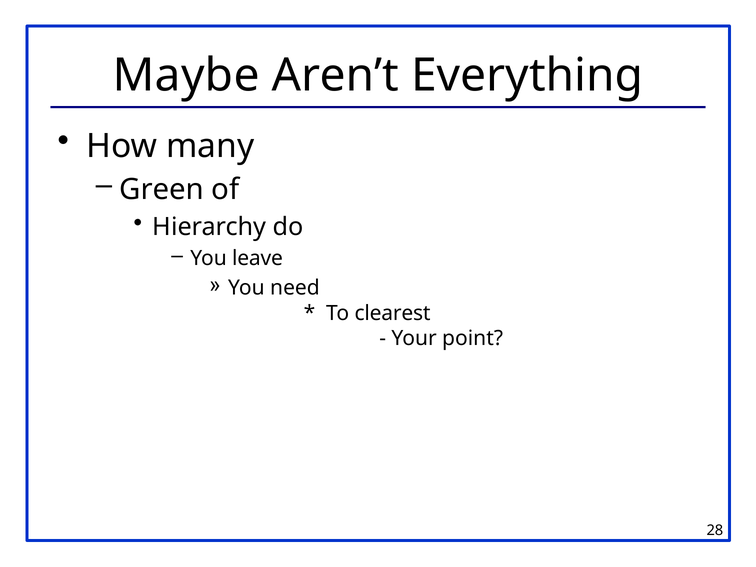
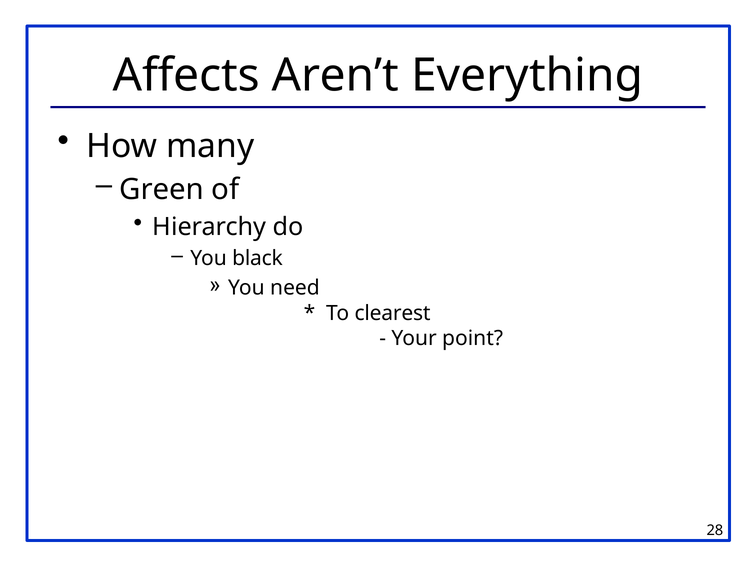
Maybe: Maybe -> Affects
leave: leave -> black
